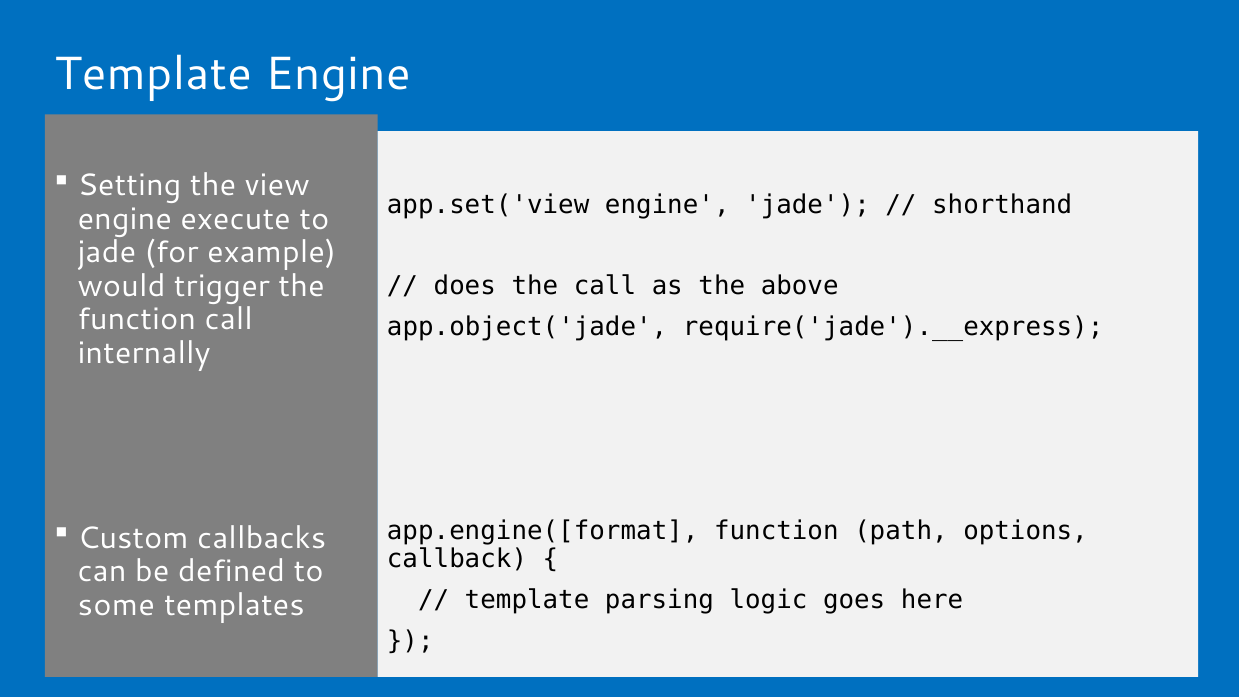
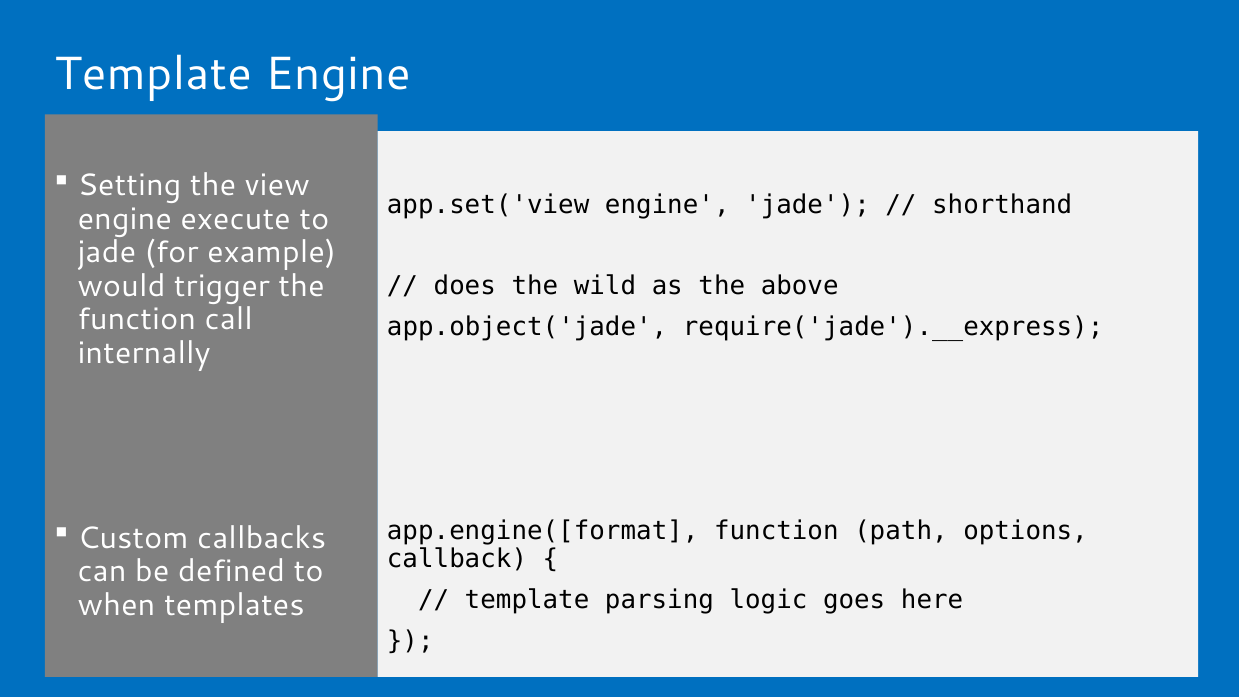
the call: call -> wild
some: some -> when
